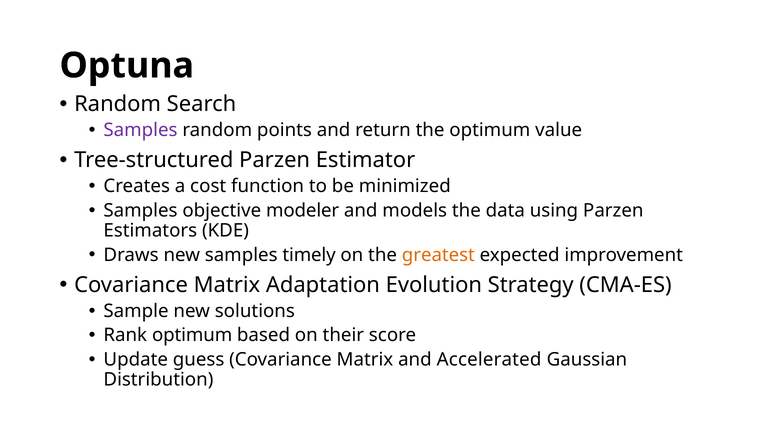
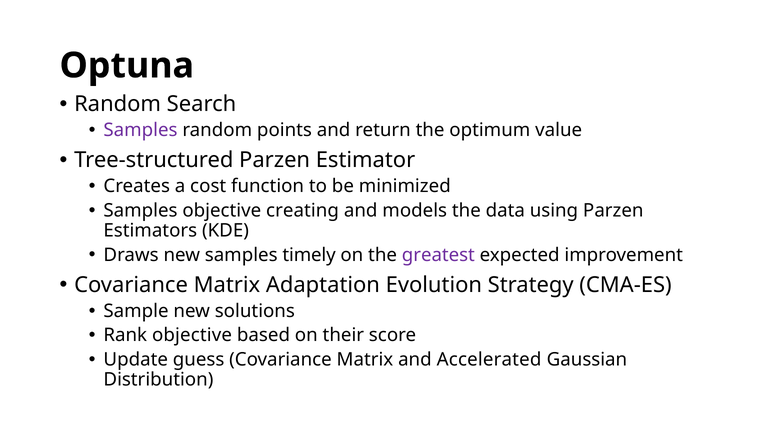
modeler: modeler -> creating
greatest colour: orange -> purple
Rank optimum: optimum -> objective
